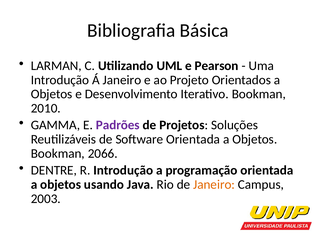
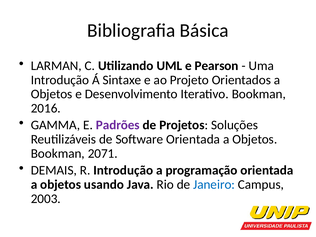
Á Janeiro: Janeiro -> Sintaxe
2010: 2010 -> 2016
2066: 2066 -> 2071
DENTRE: DENTRE -> DEMAIS
Janeiro at (214, 185) colour: orange -> blue
